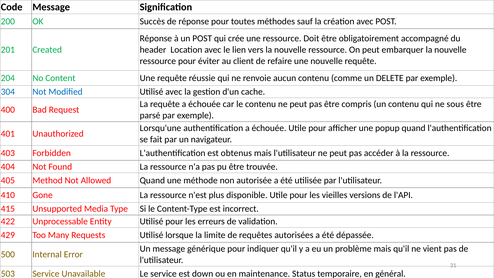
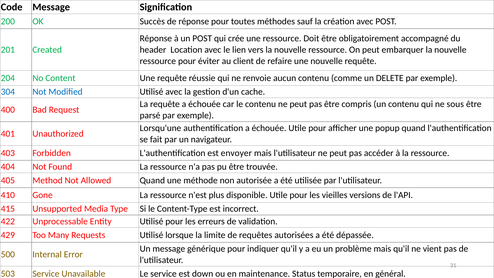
obtenus: obtenus -> envoyer
